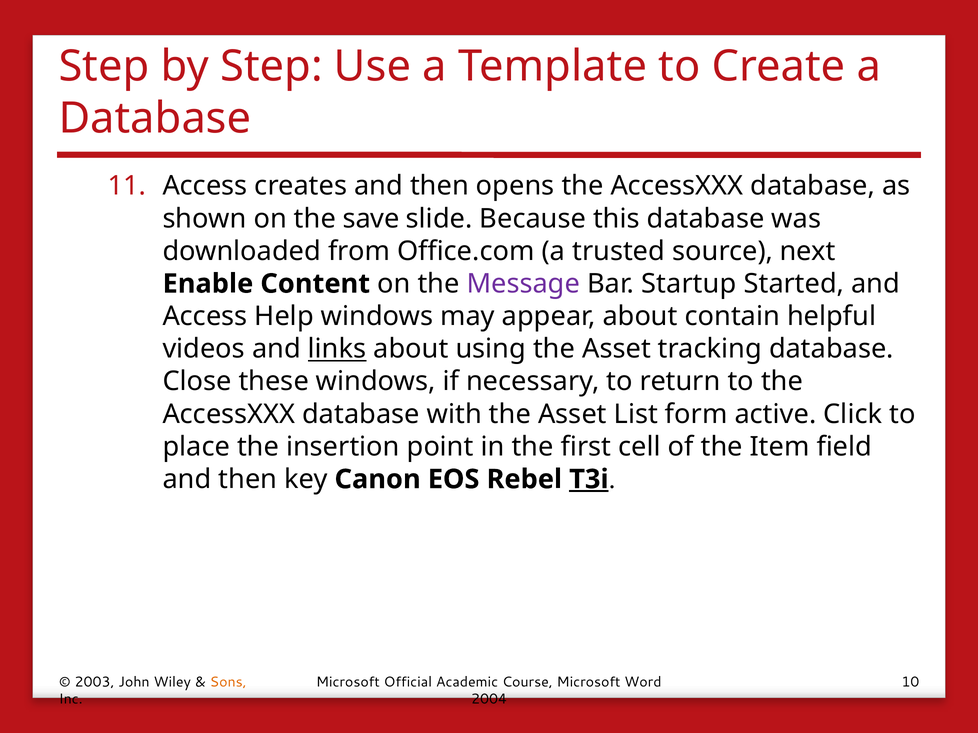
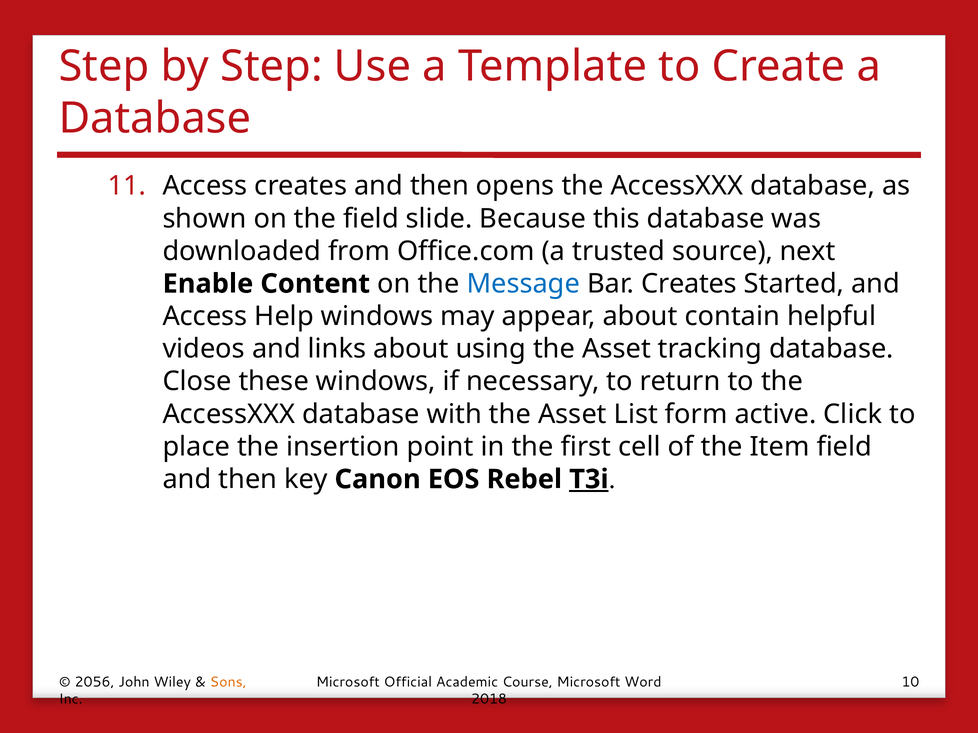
the save: save -> field
Message colour: purple -> blue
Bar Startup: Startup -> Creates
links underline: present -> none
2003: 2003 -> 2056
2004: 2004 -> 2018
